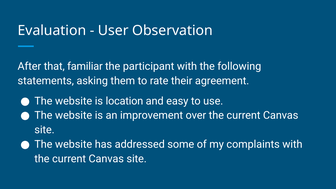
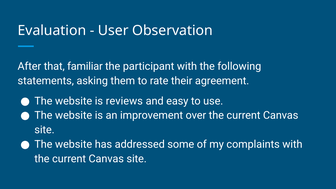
location: location -> reviews
